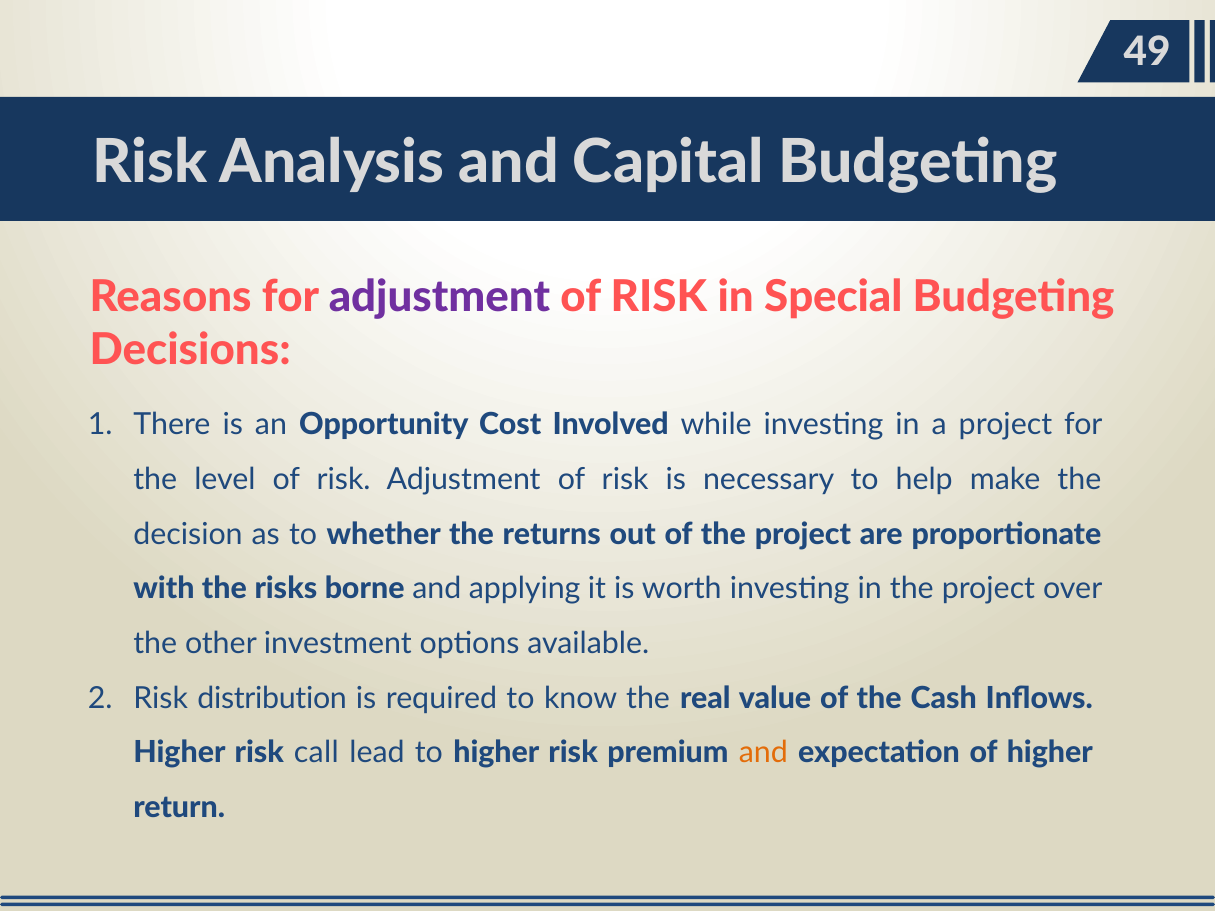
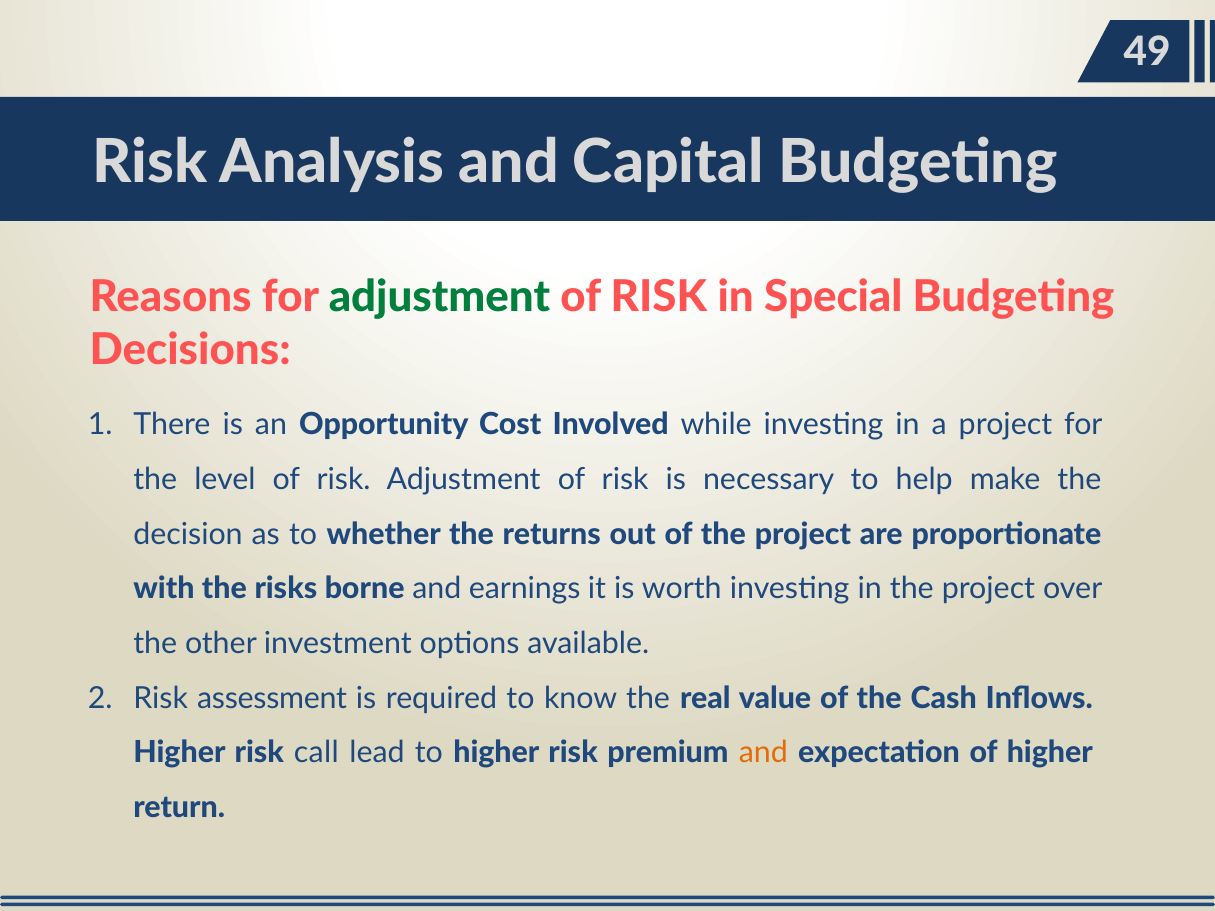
adjustment at (439, 297) colour: purple -> green
applying: applying -> earnings
distribution: distribution -> assessment
